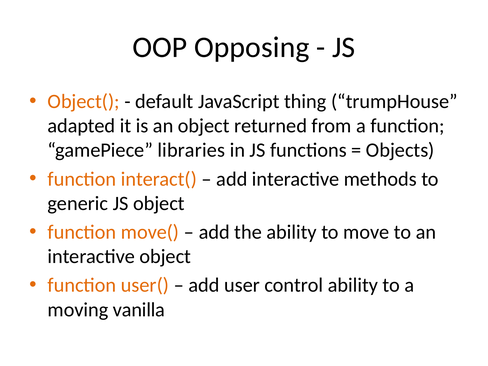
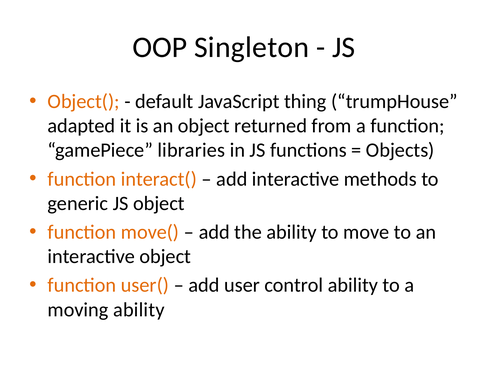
Opposing: Opposing -> Singleton
moving vanilla: vanilla -> ability
